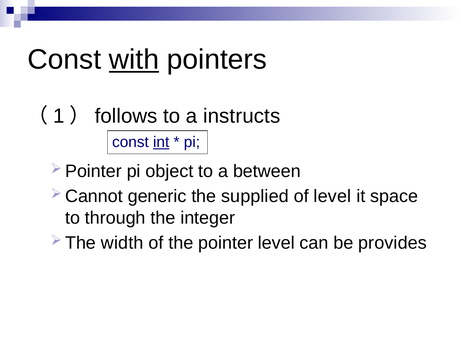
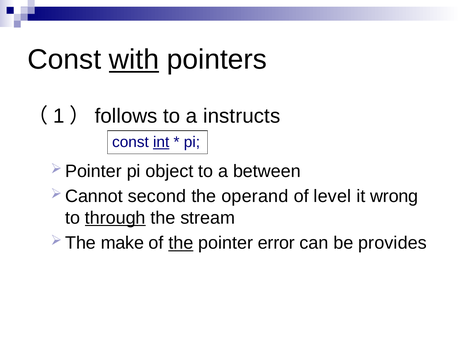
generic: generic -> second
supplied: supplied -> operand
space: space -> wrong
through underline: none -> present
integer: integer -> stream
width: width -> make
the at (181, 243) underline: none -> present
pointer level: level -> error
